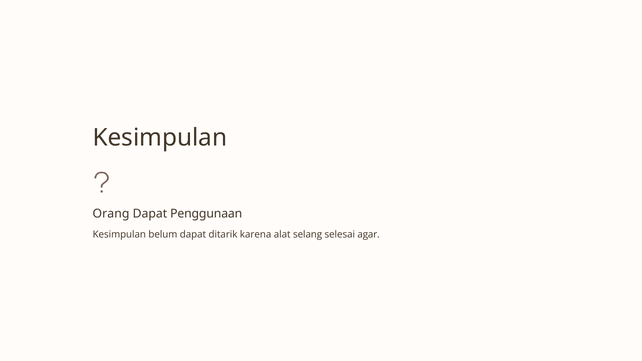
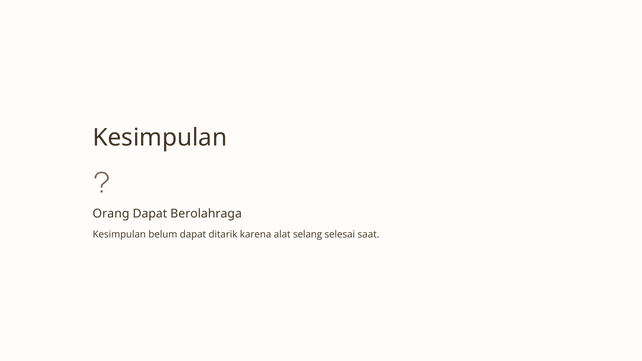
Penggunaan: Penggunaan -> Berolahraga
agar: agar -> saat
